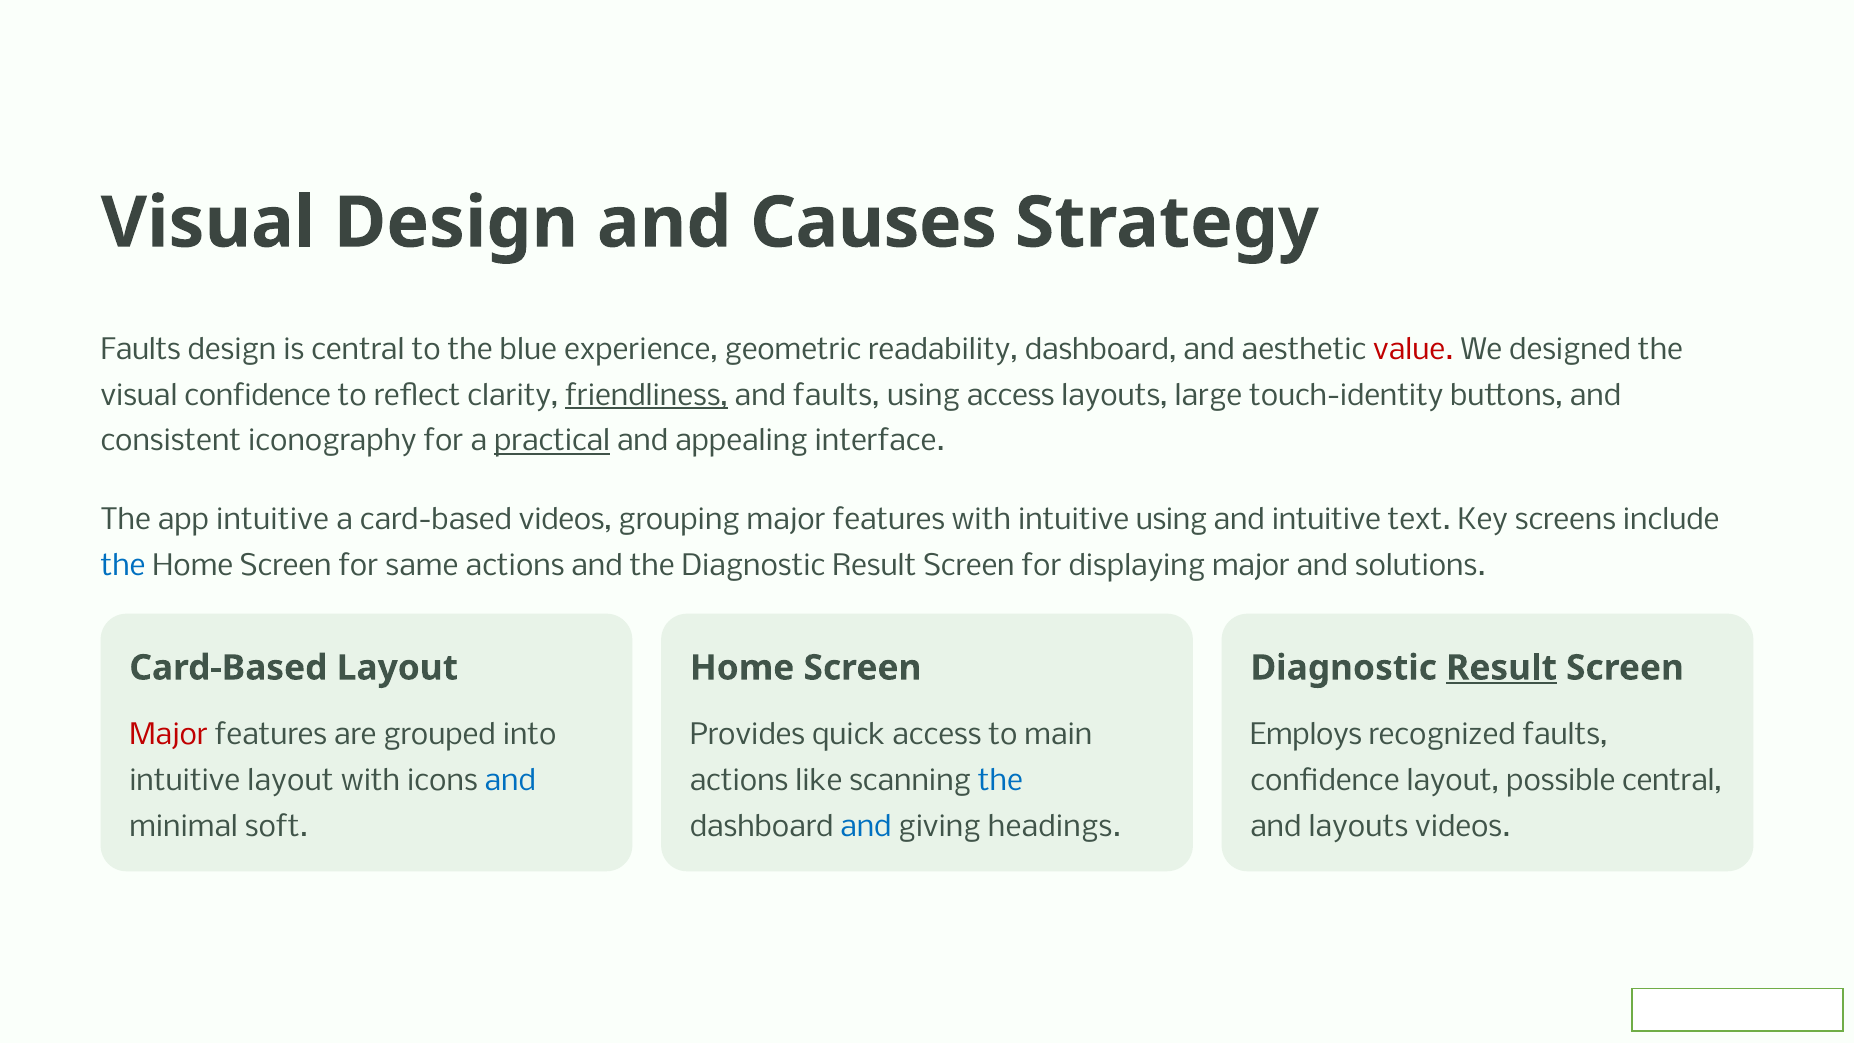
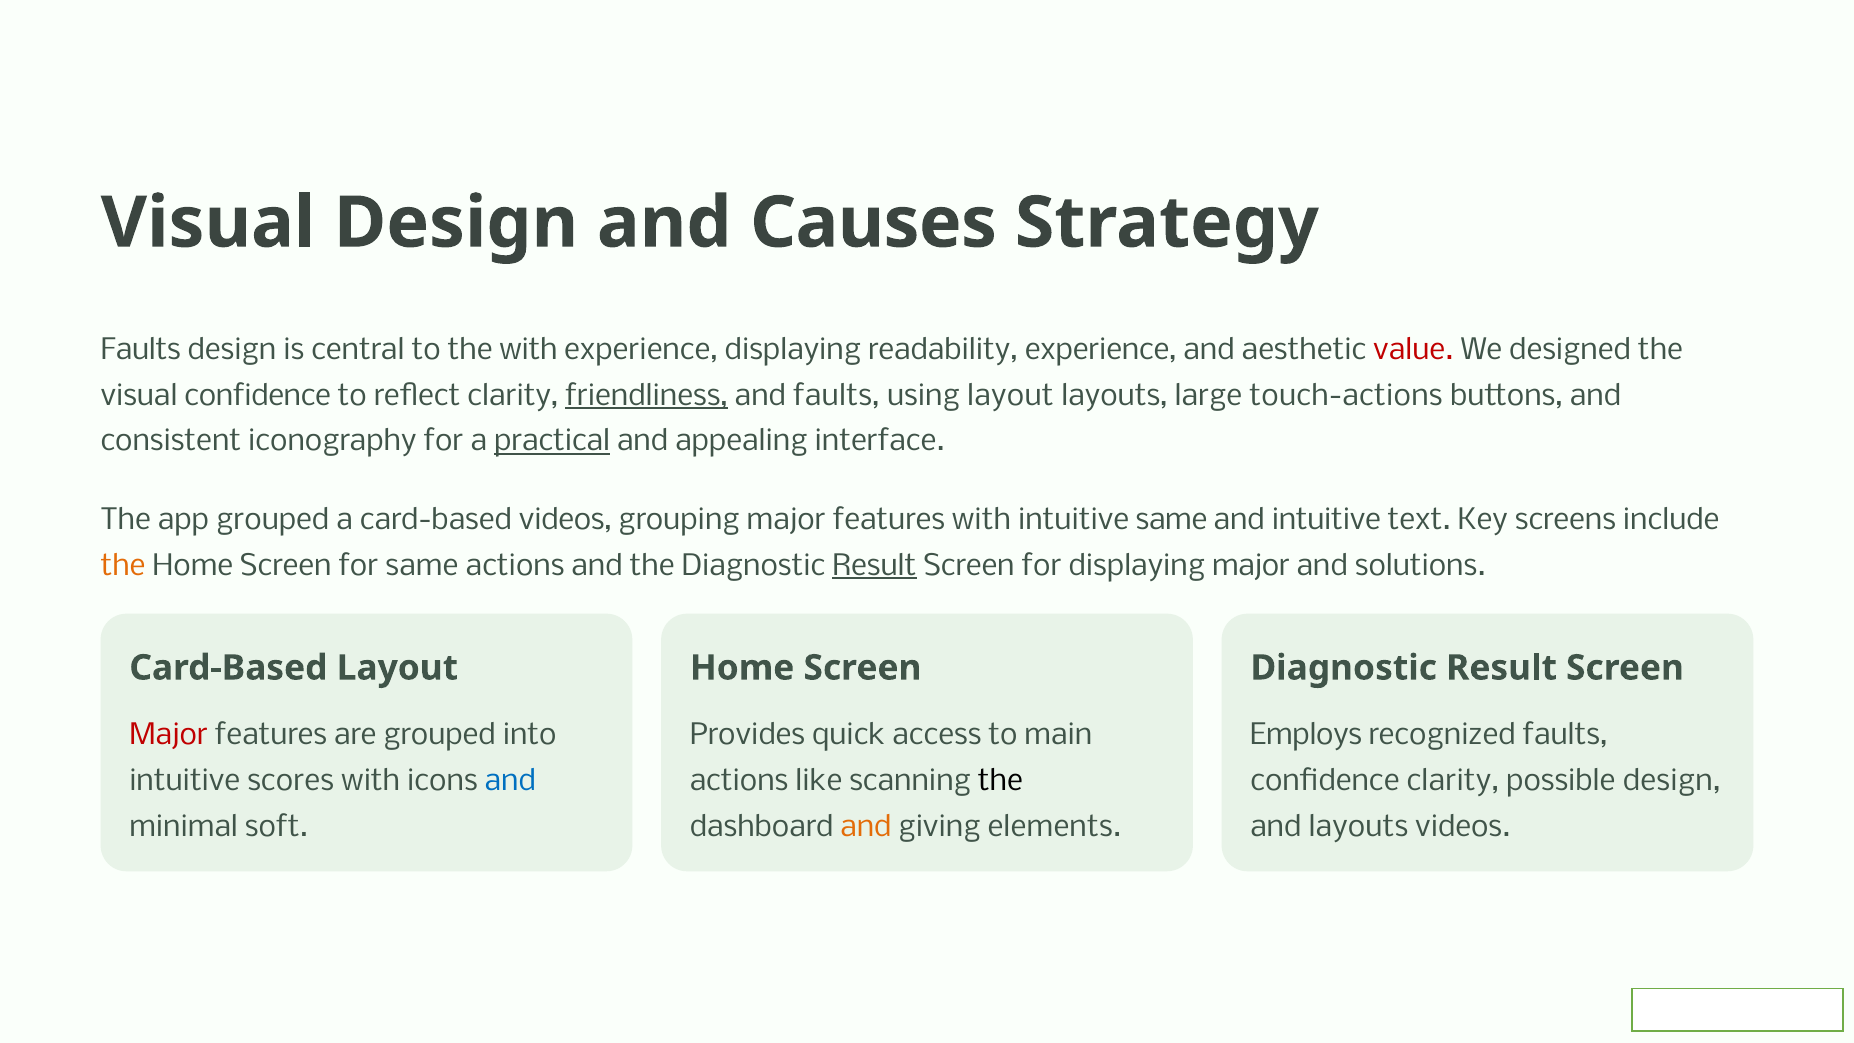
the blue: blue -> with
experience geometric: geometric -> displaying
readability dashboard: dashboard -> experience
using access: access -> layout
touch-identity: touch-identity -> touch-actions
app intuitive: intuitive -> grouped
intuitive using: using -> same
the at (123, 566) colour: blue -> orange
Result at (874, 566) underline: none -> present
Result at (1502, 668) underline: present -> none
intuitive layout: layout -> scores
the at (1000, 781) colour: blue -> black
confidence layout: layout -> clarity
possible central: central -> design
and at (866, 827) colour: blue -> orange
headings: headings -> elements
